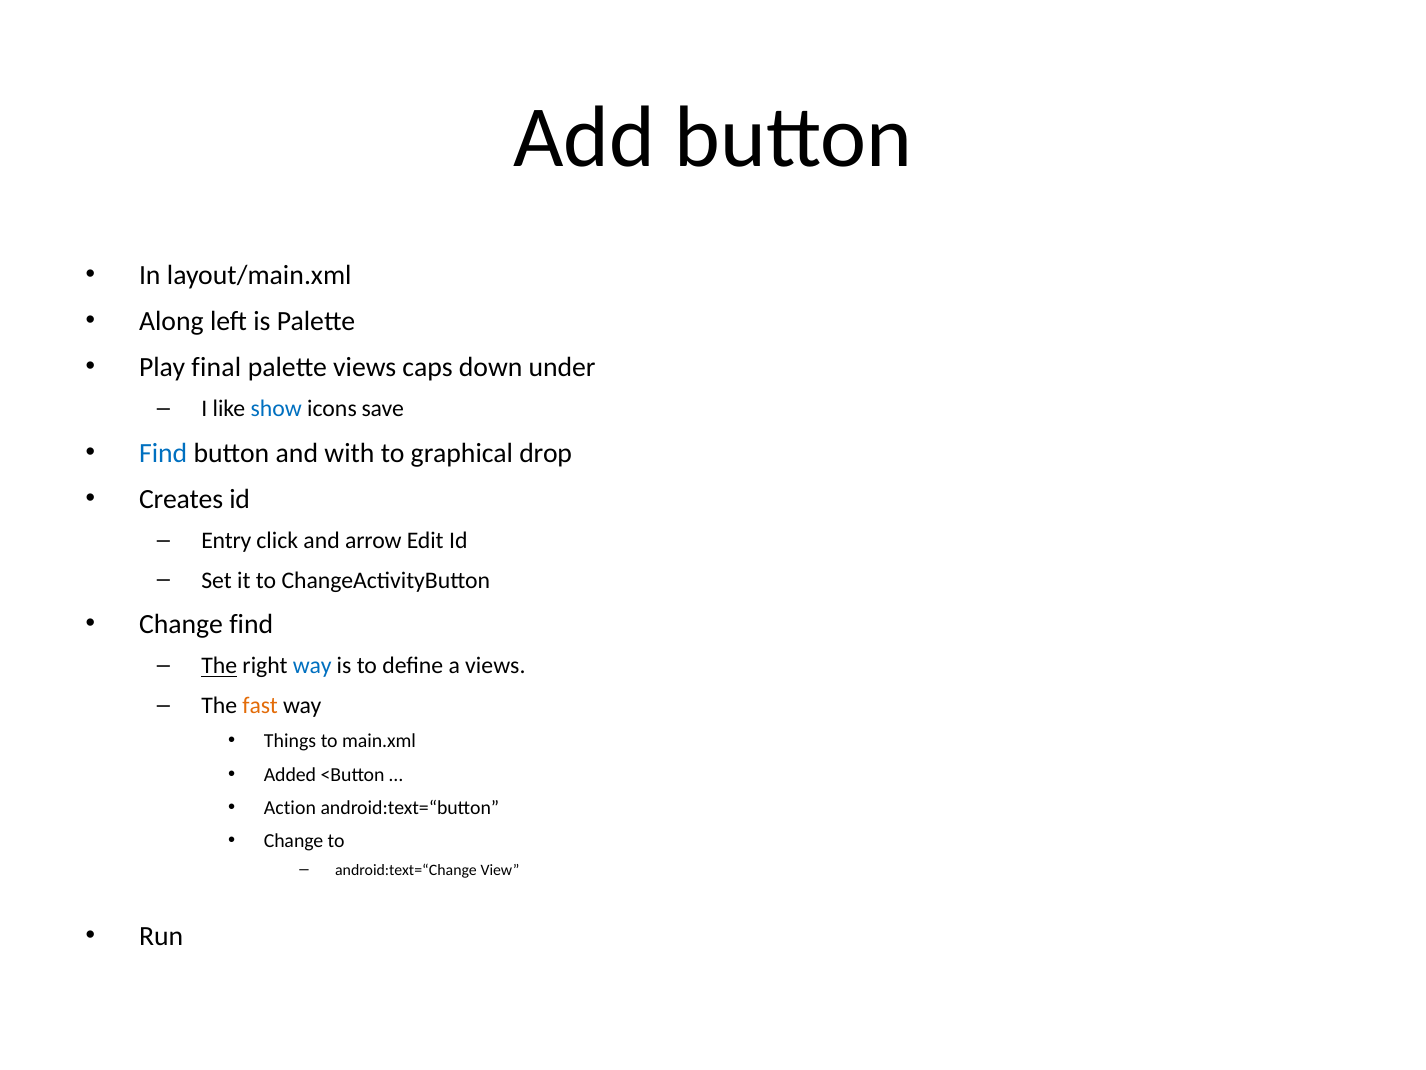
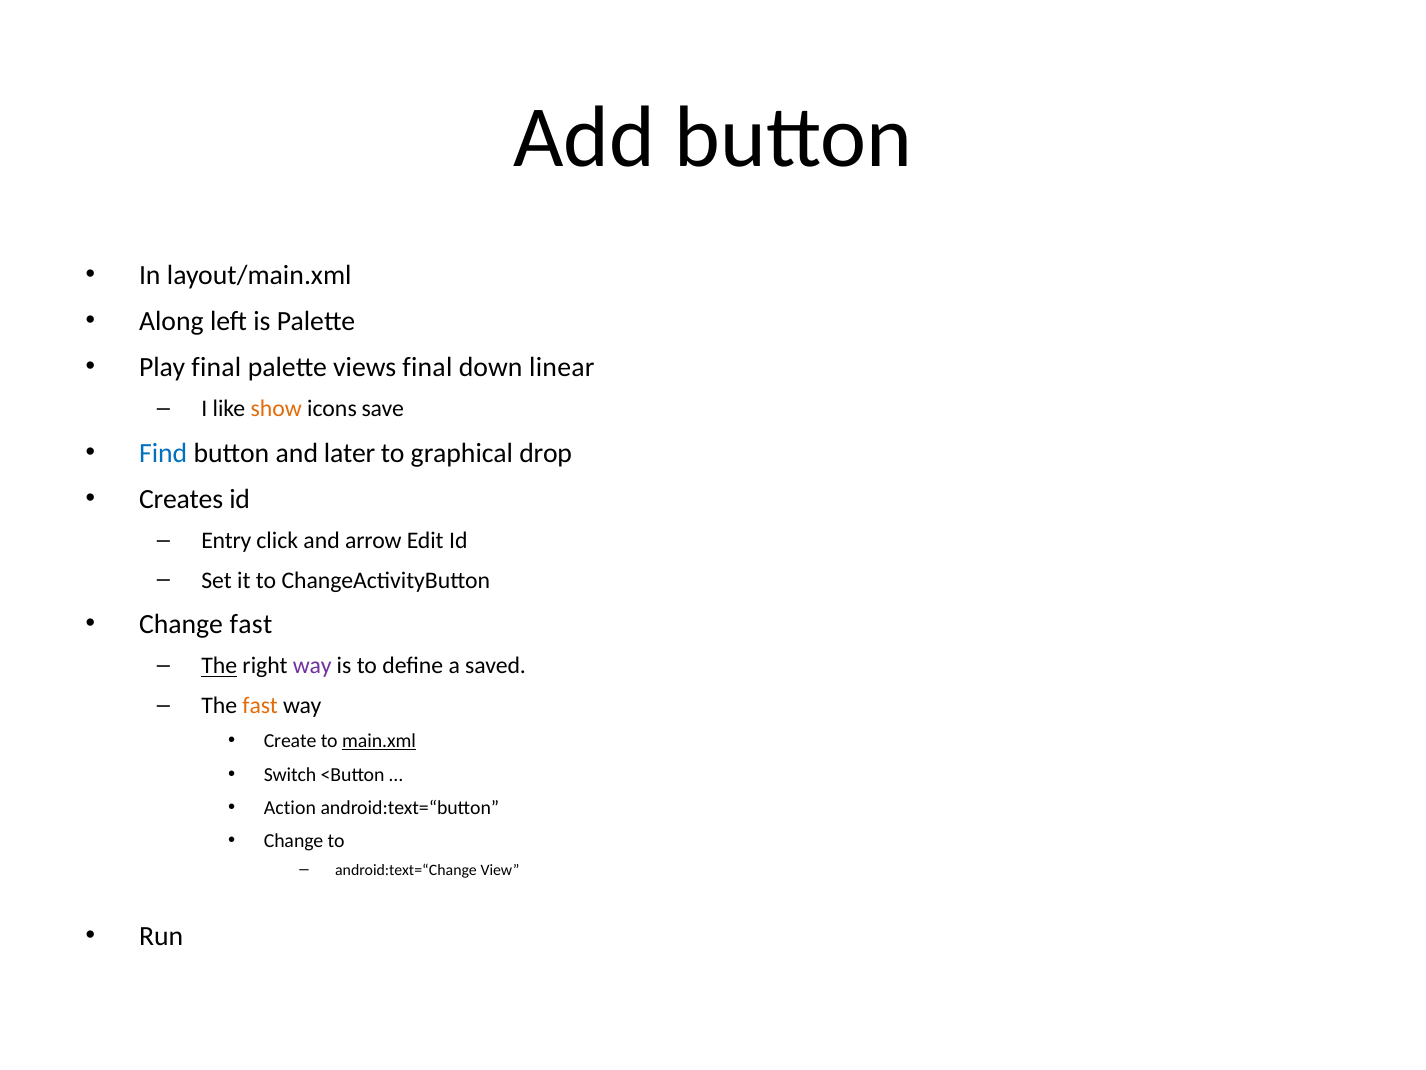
views caps: caps -> final
under: under -> linear
show colour: blue -> orange
with: with -> later
Change find: find -> fast
way at (312, 666) colour: blue -> purple
a views: views -> saved
Things: Things -> Create
main.xml underline: none -> present
Added: Added -> Switch
